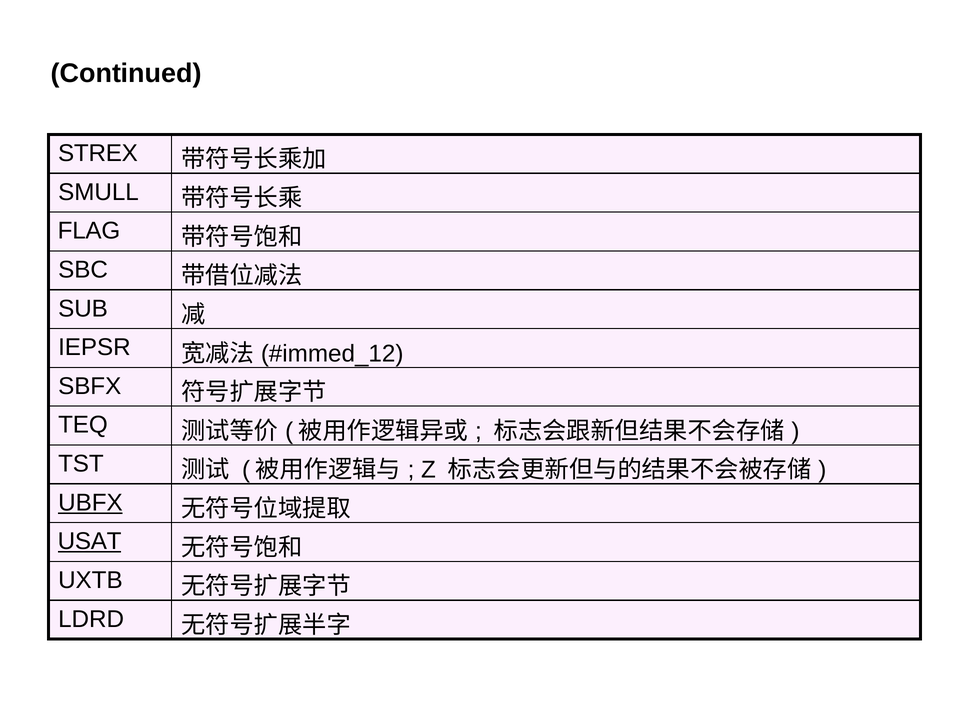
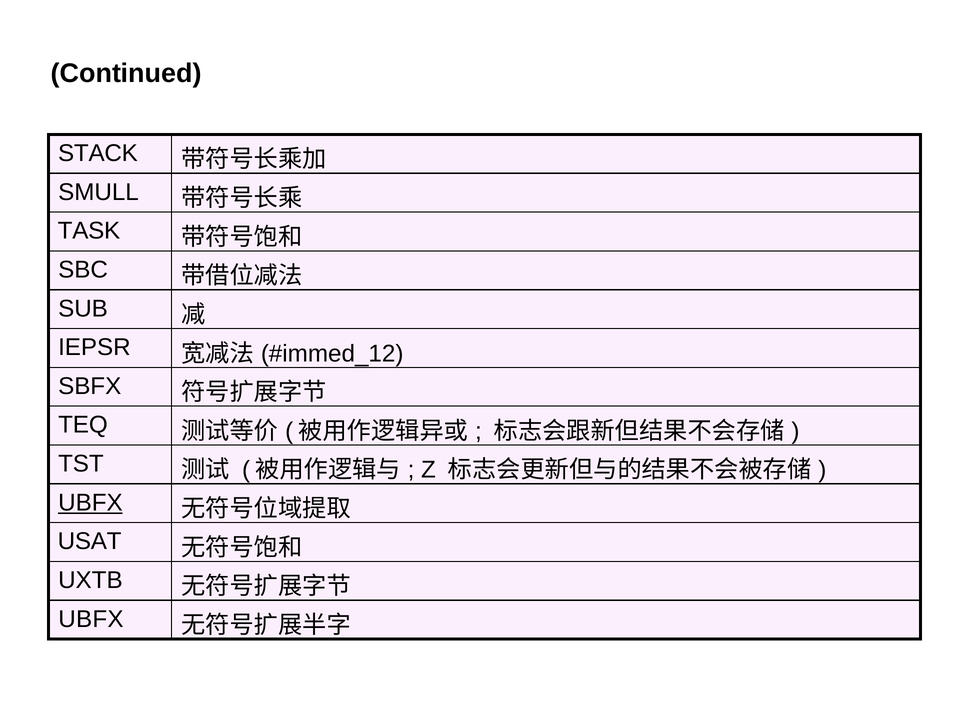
STREX: STREX -> STACK
FLAG: FLAG -> TASK
USAT underline: present -> none
LDRD at (91, 619): LDRD -> UBFX
